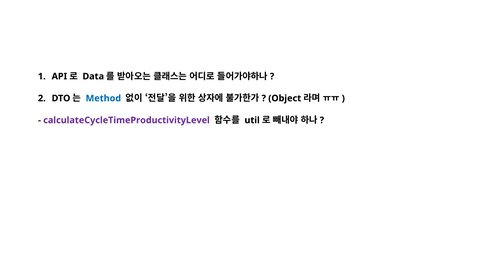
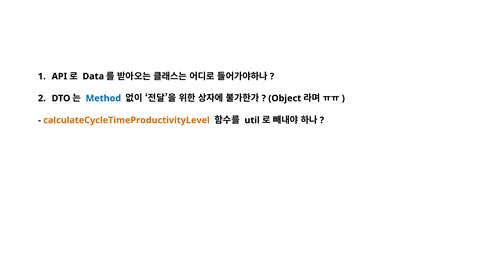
calculateCycleTimeProductivityLevel colour: purple -> orange
